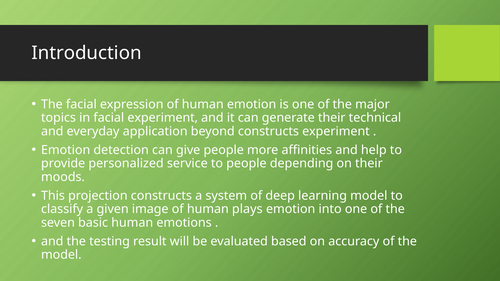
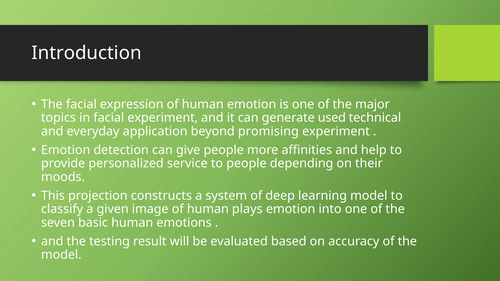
generate their: their -> used
beyond constructs: constructs -> promising
